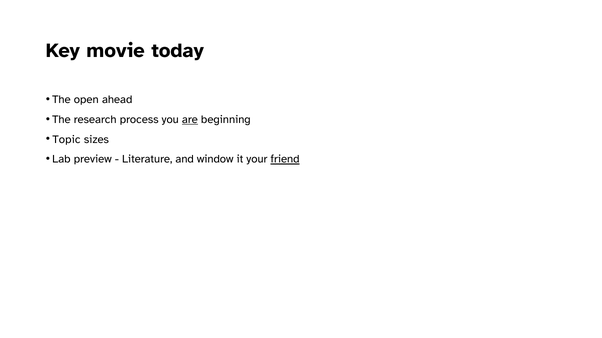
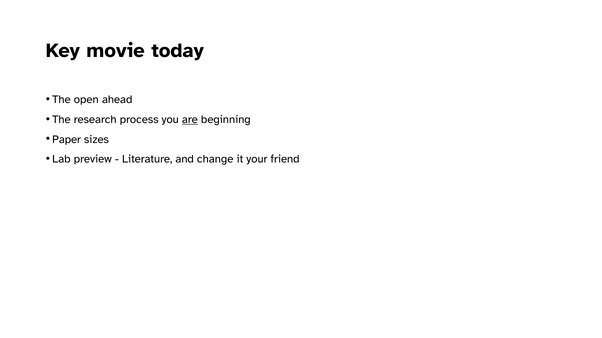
Topic: Topic -> Paper
window: window -> change
friend underline: present -> none
